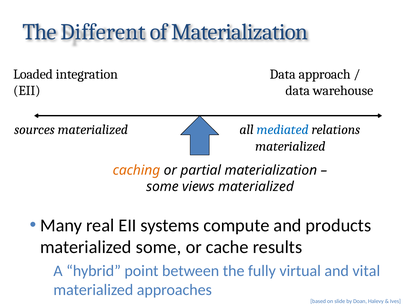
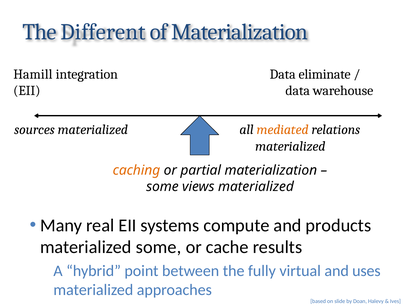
Loaded: Loaded -> Hamill
approach: approach -> eliminate
mediated colour: blue -> orange
vital: vital -> uses
